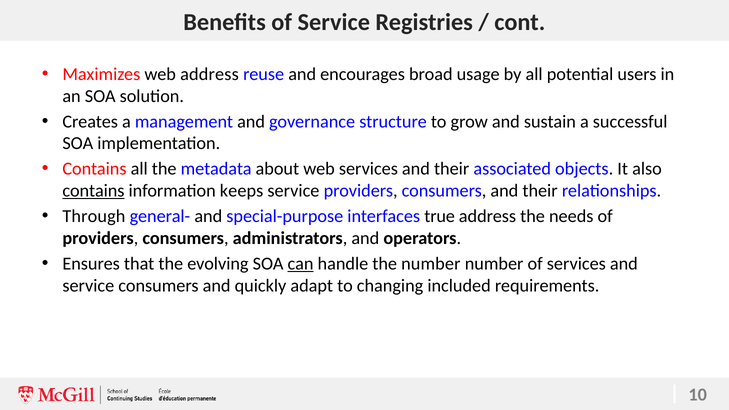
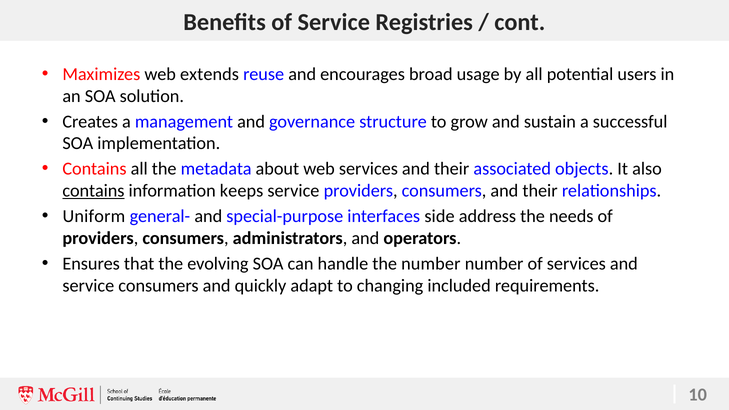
web address: address -> extends
Through: Through -> Uniform
true: true -> side
can underline: present -> none
